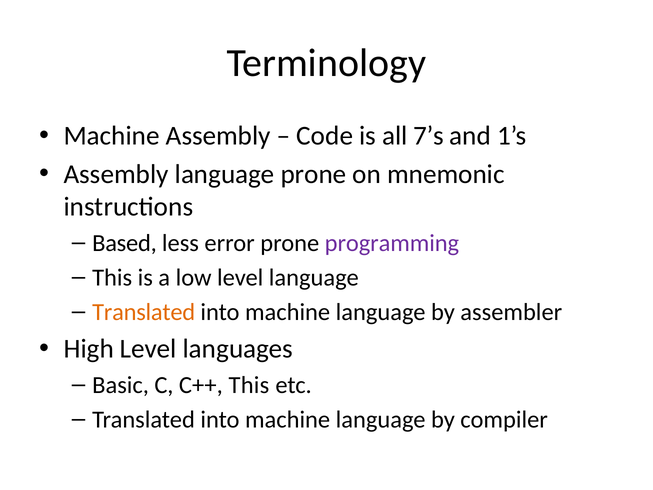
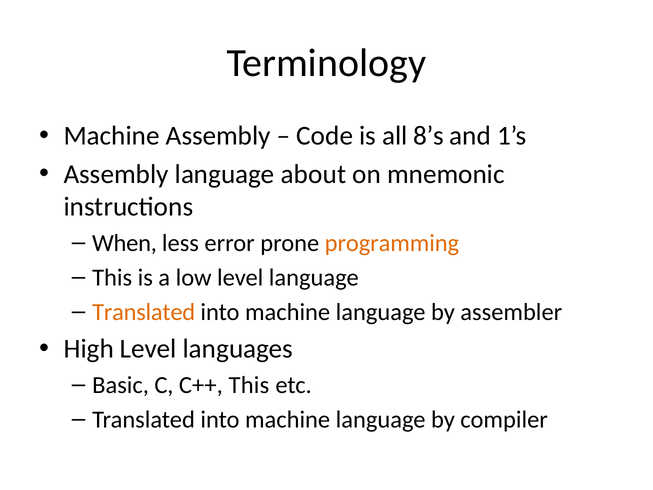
7’s: 7’s -> 8’s
language prone: prone -> about
Based: Based -> When
programming colour: purple -> orange
